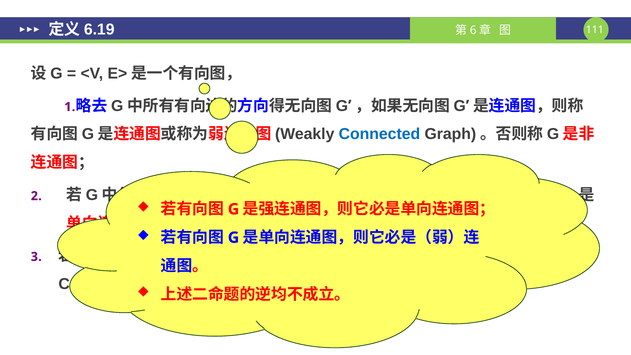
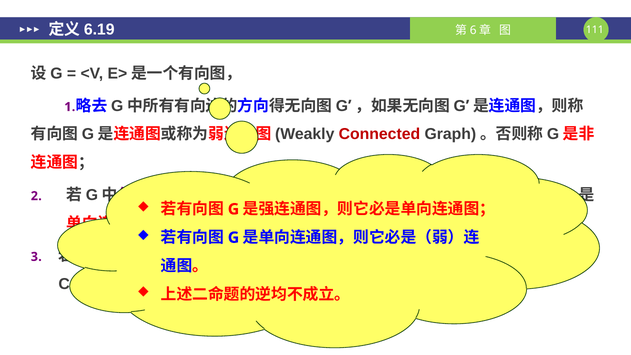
Connected at (379, 134) colour: blue -> red
